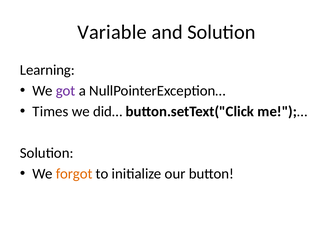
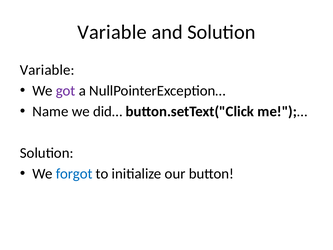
Learning at (47, 70): Learning -> Variable
Times: Times -> Name
forgot colour: orange -> blue
